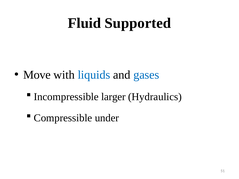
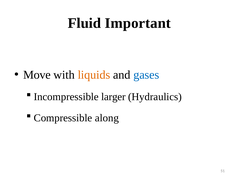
Supported: Supported -> Important
liquids colour: blue -> orange
under: under -> along
